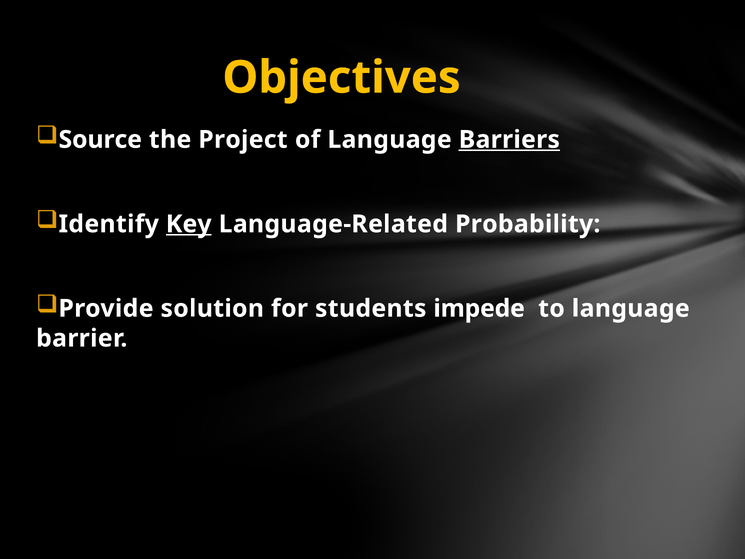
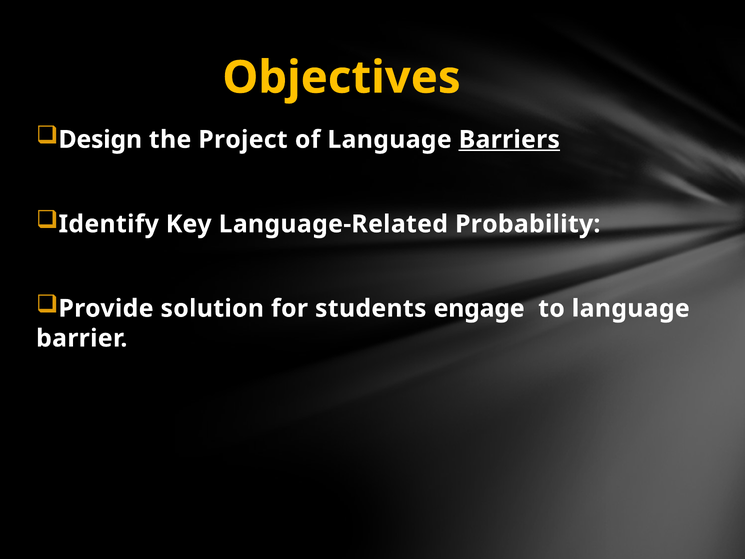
Source: Source -> Design
Key underline: present -> none
impede: impede -> engage
